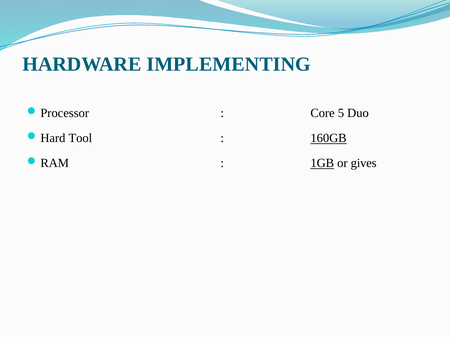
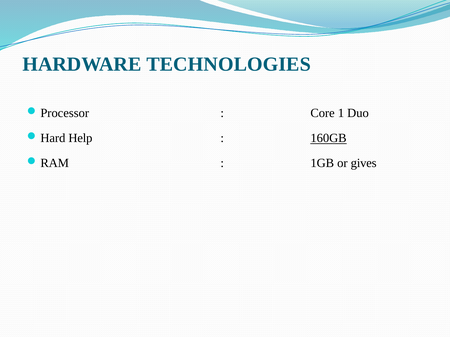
IMPLEMENTING: IMPLEMENTING -> TECHNOLOGIES
5: 5 -> 1
Tool: Tool -> Help
1GB underline: present -> none
